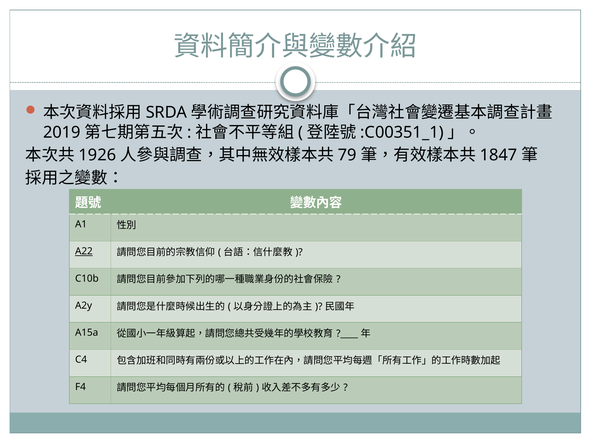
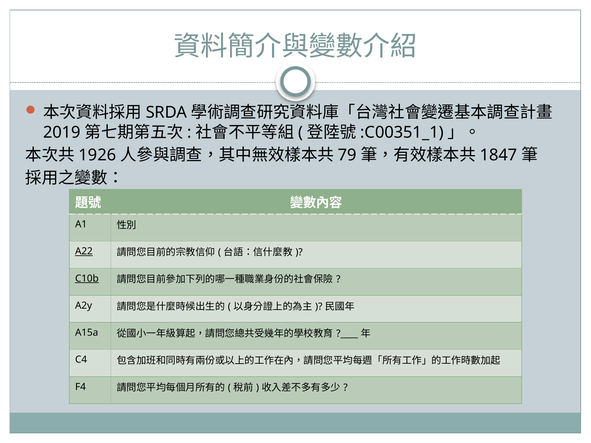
C10b underline: none -> present
